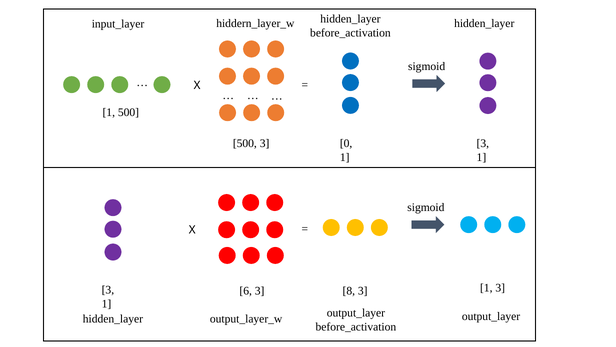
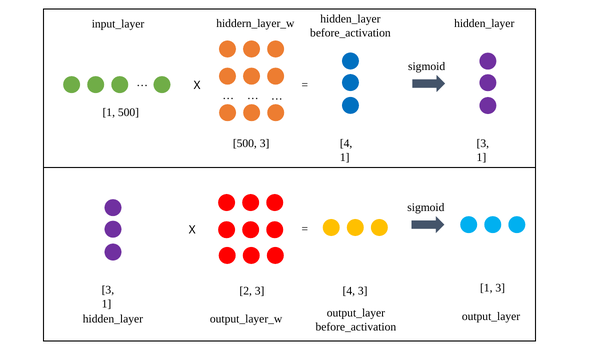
0 at (346, 143): 0 -> 4
6: 6 -> 2
8 at (349, 290): 8 -> 4
